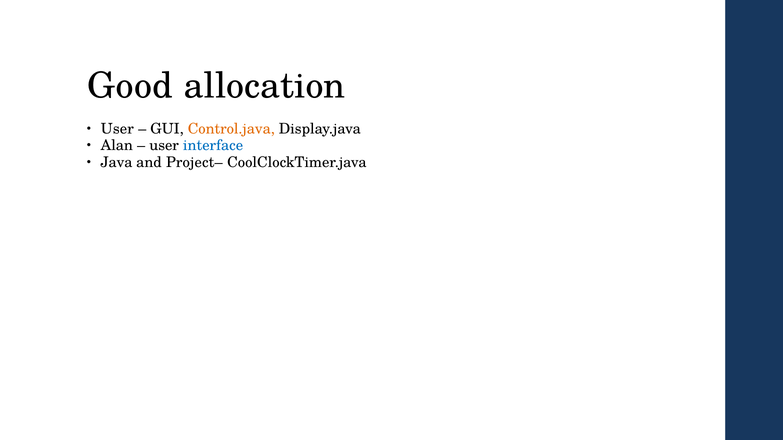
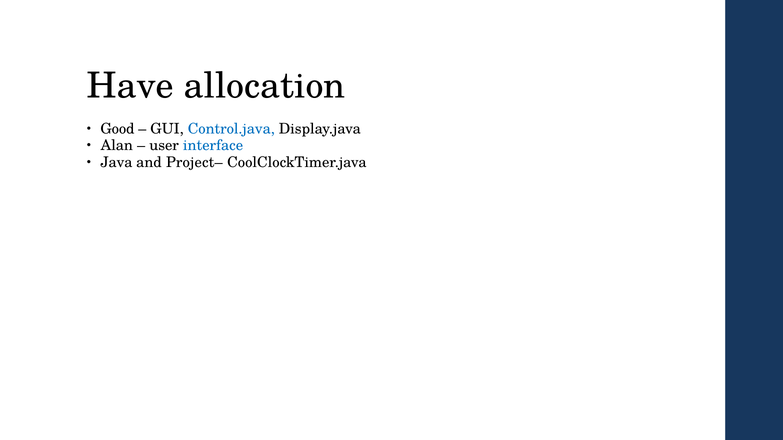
Good: Good -> Have
User at (117, 129): User -> Good
Control.java colour: orange -> blue
